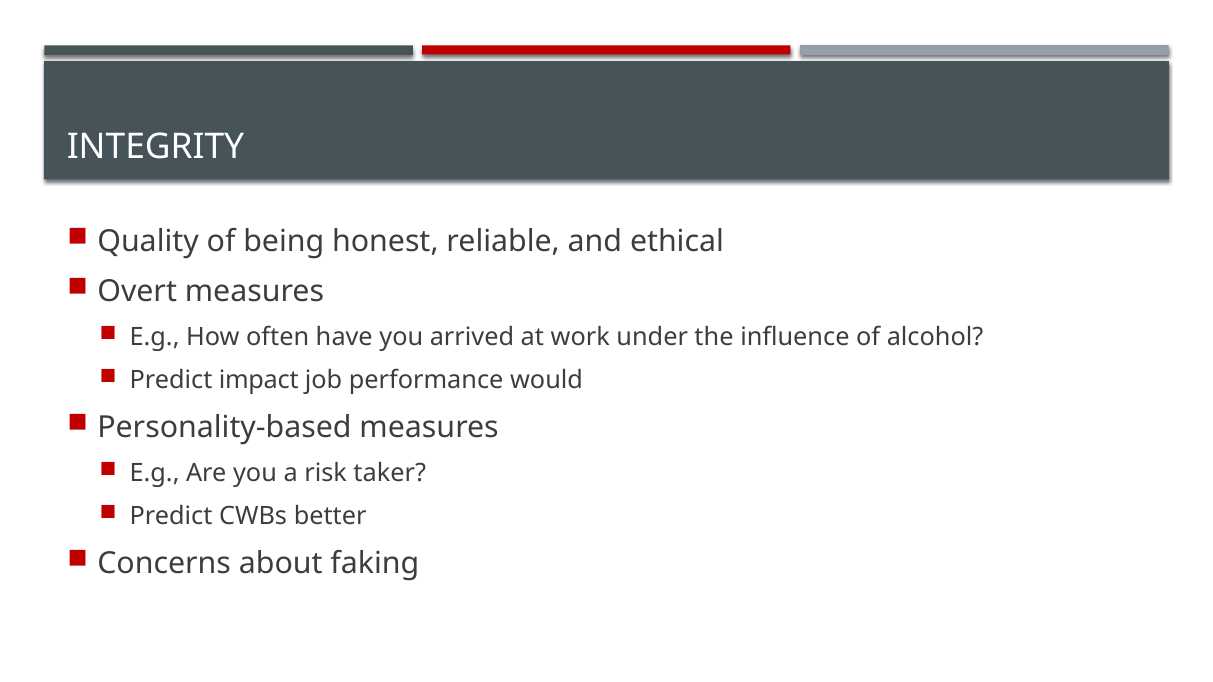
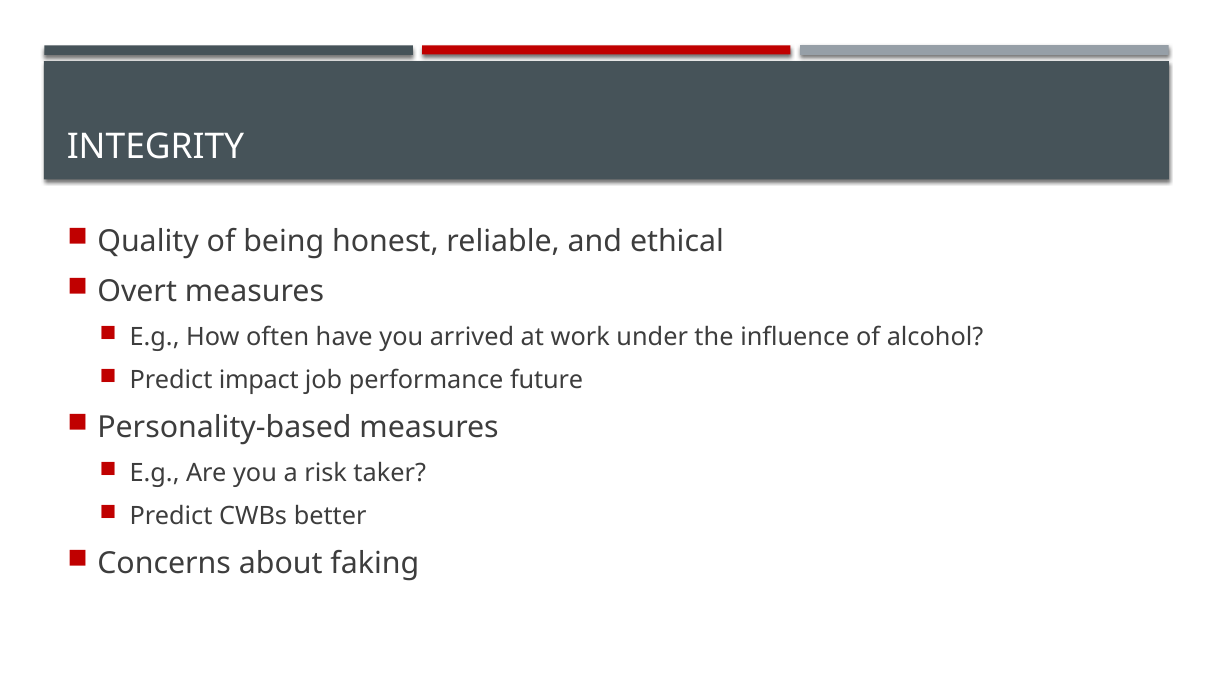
would: would -> future
